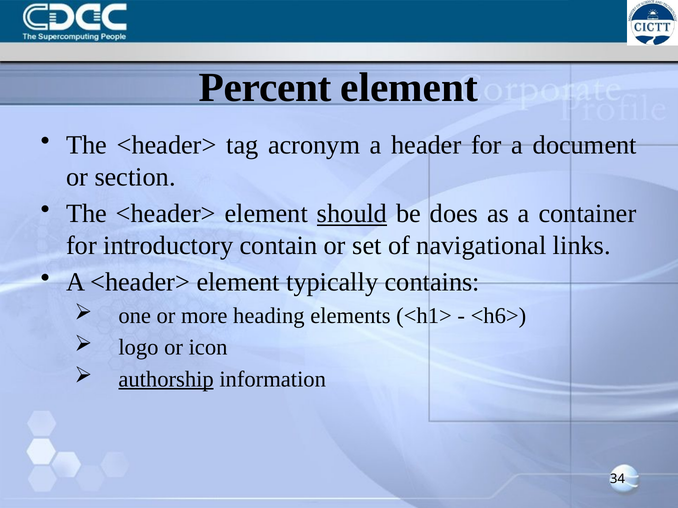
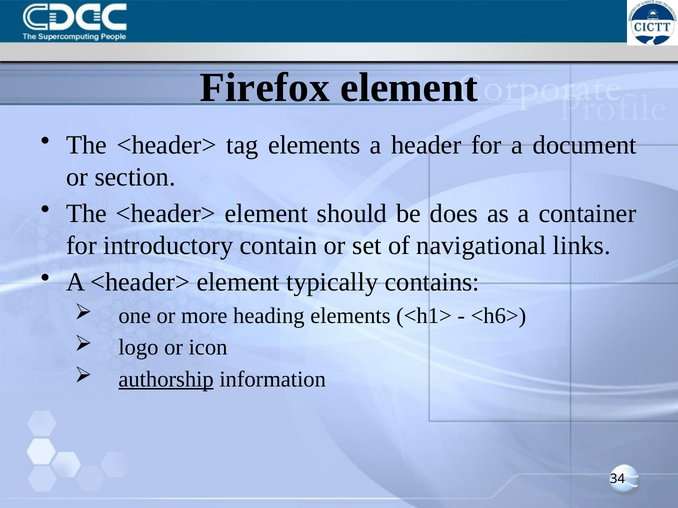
Percent: Percent -> Firefox
tag acronym: acronym -> elements
should underline: present -> none
